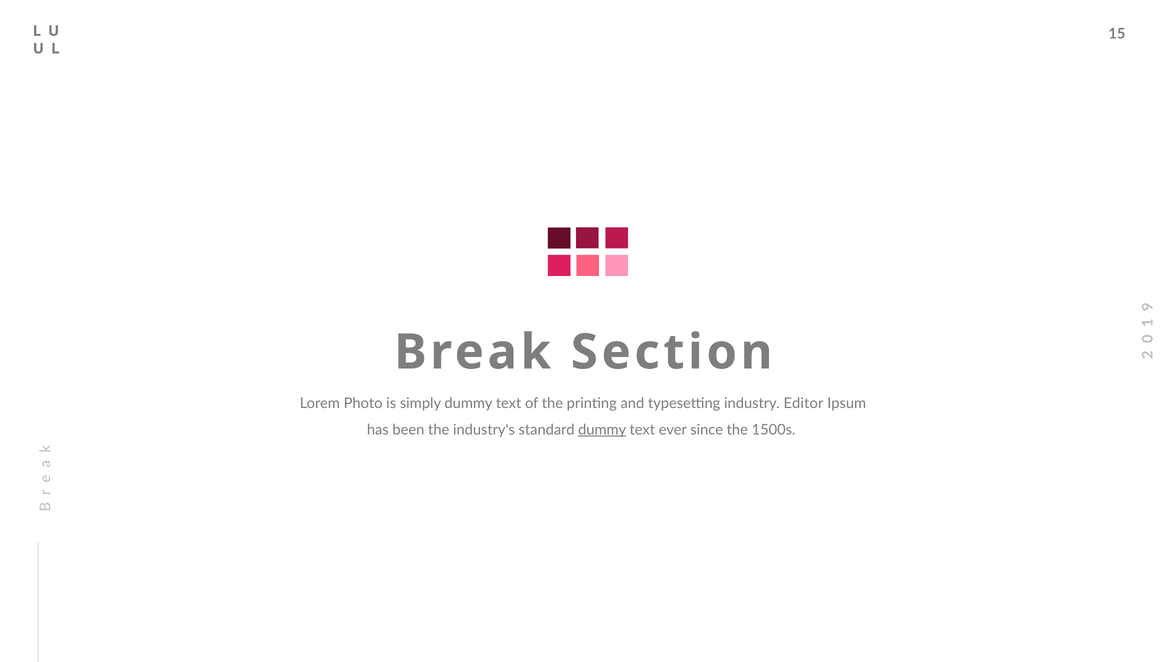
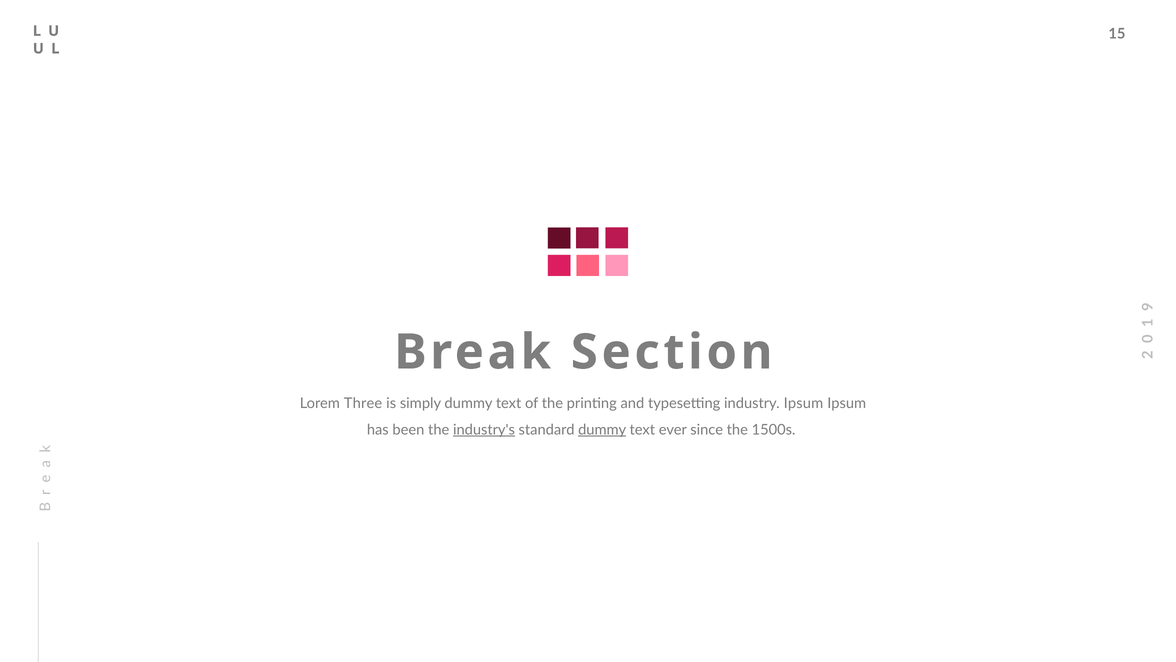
Photo: Photo -> Three
industry Editor: Editor -> Ipsum
industry's underline: none -> present
